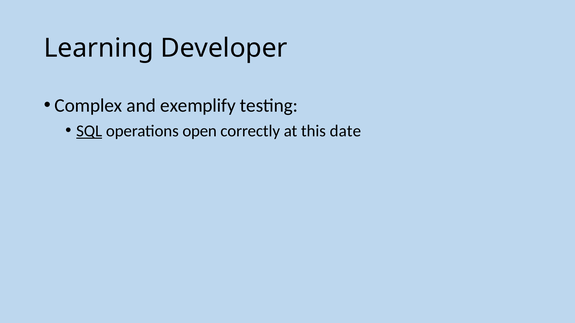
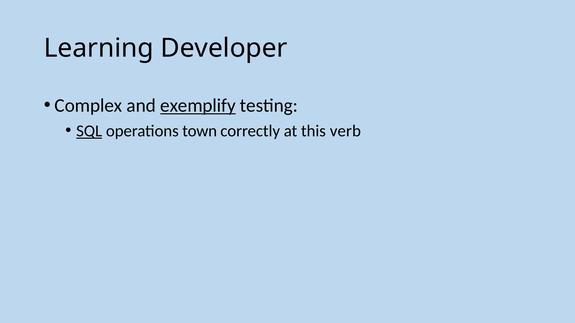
exemplify underline: none -> present
open: open -> town
date: date -> verb
